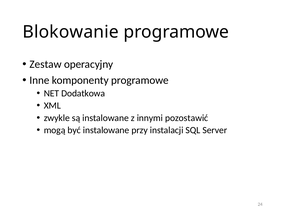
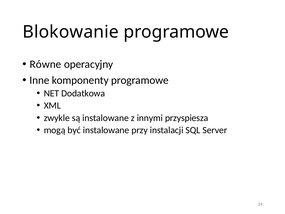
Zestaw: Zestaw -> Równe
pozostawić: pozostawić -> przyspiesza
